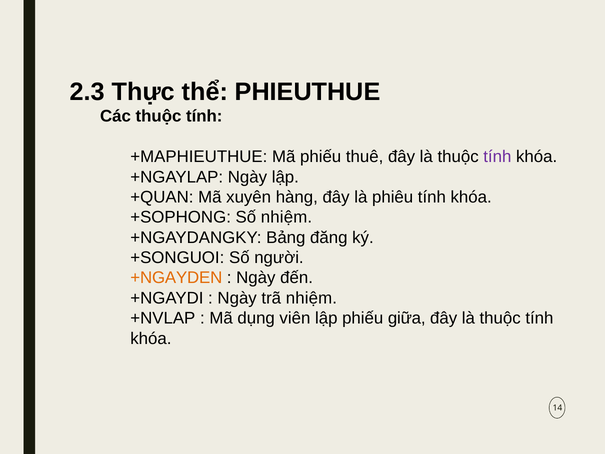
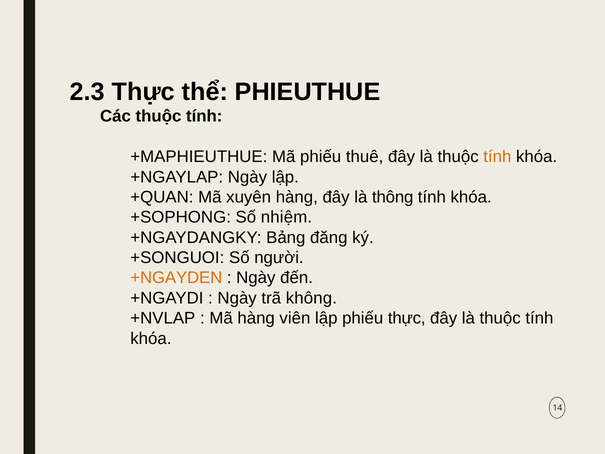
tính at (497, 157) colour: purple -> orange
phiêu: phiêu -> thông
trã nhiệm: nhiệm -> không
Mã dụng: dụng -> hàng
phiếu giữa: giữa -> thực
